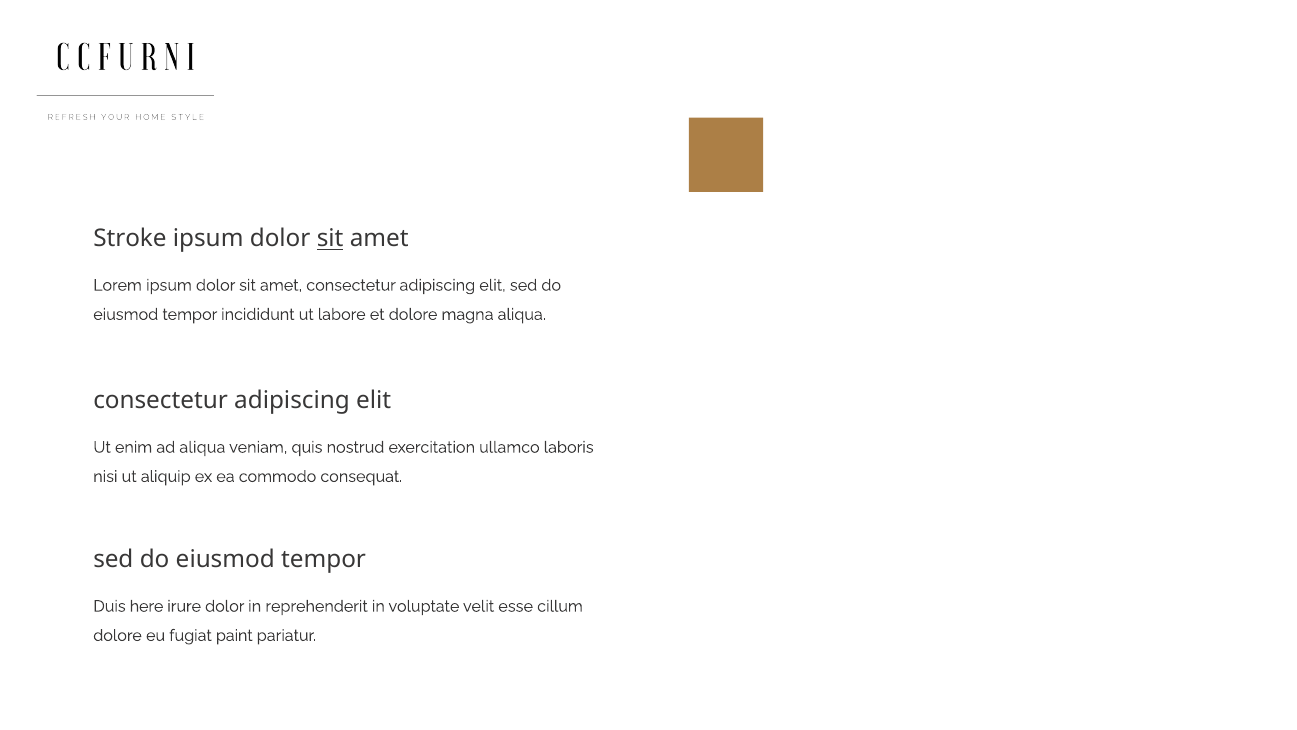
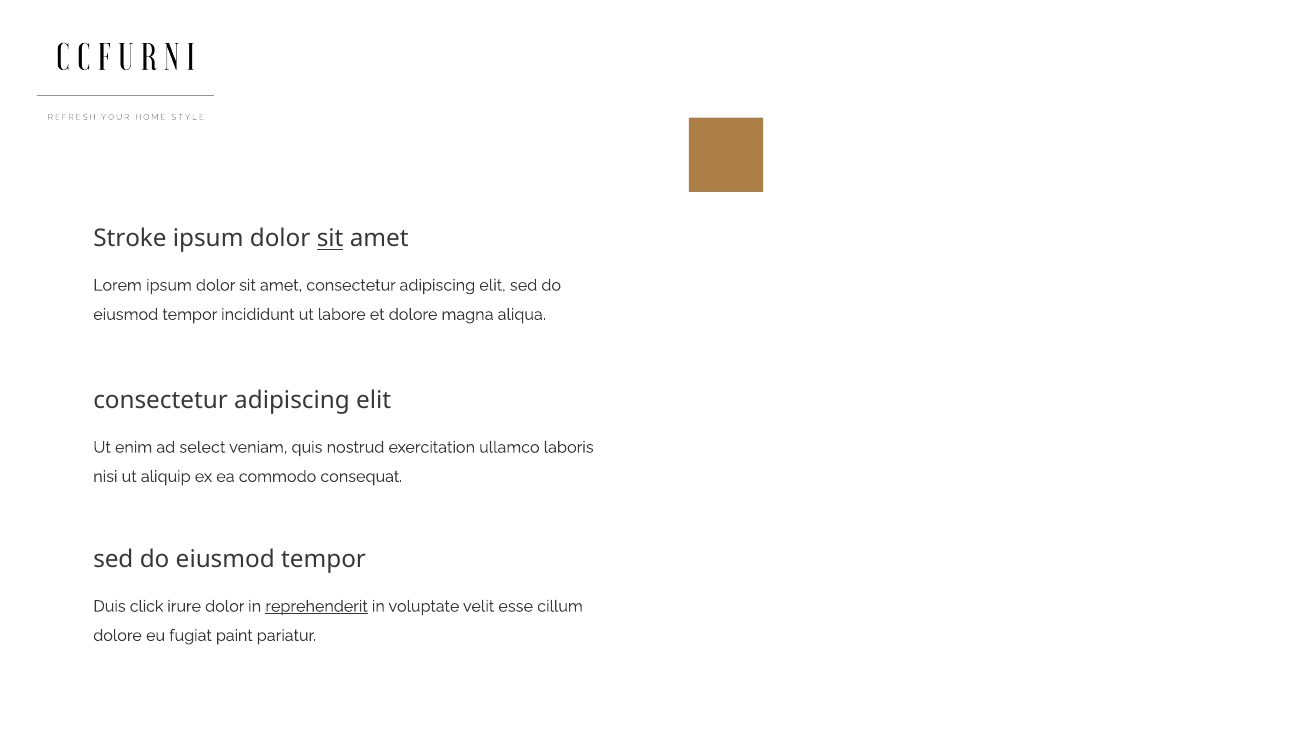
ad aliqua: aliqua -> select
here: here -> click
reprehenderit underline: none -> present
